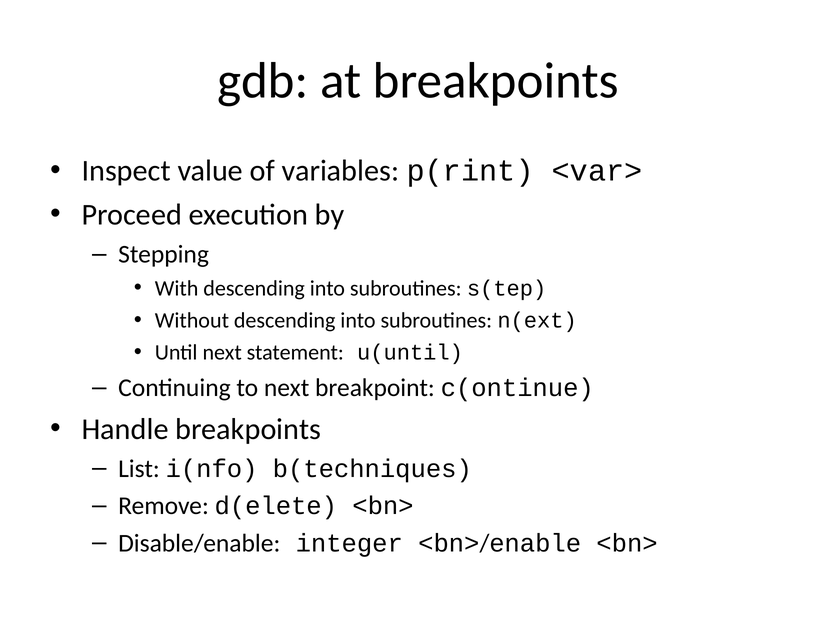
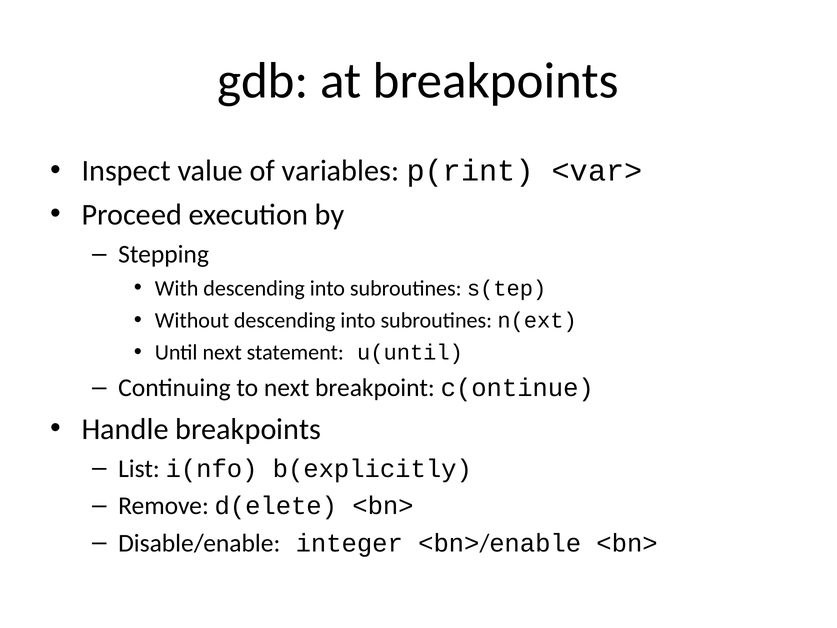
b(techniques: b(techniques -> b(explicitly
